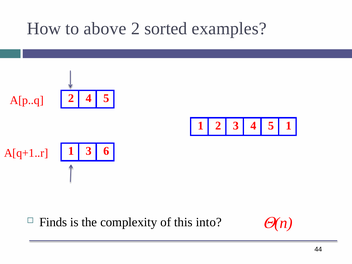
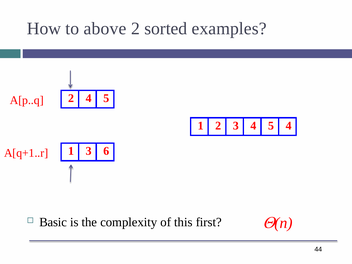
3 4 5 1: 1 -> 4
Finds: Finds -> Basic
into: into -> first
